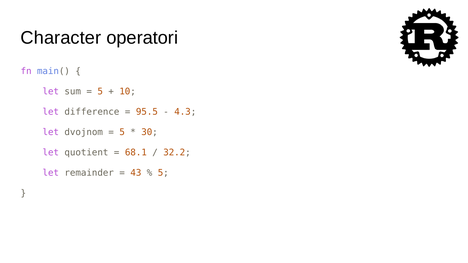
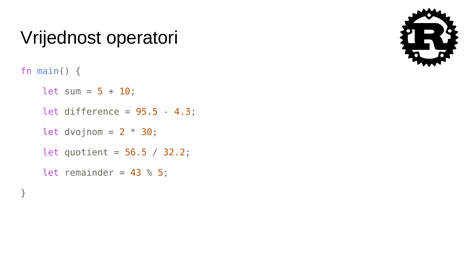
Character: Character -> Vrijednost
5 at (122, 132): 5 -> 2
68.1: 68.1 -> 56.5
